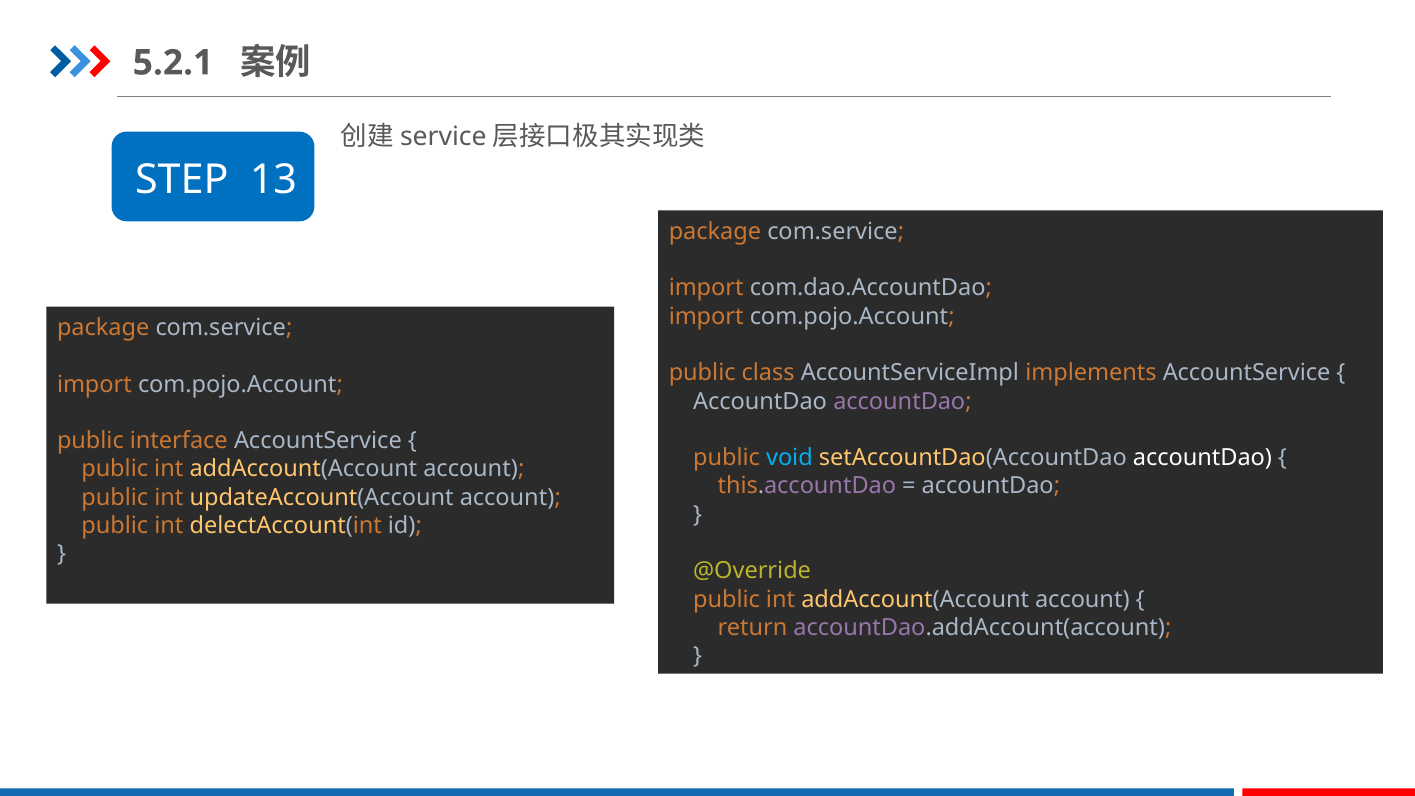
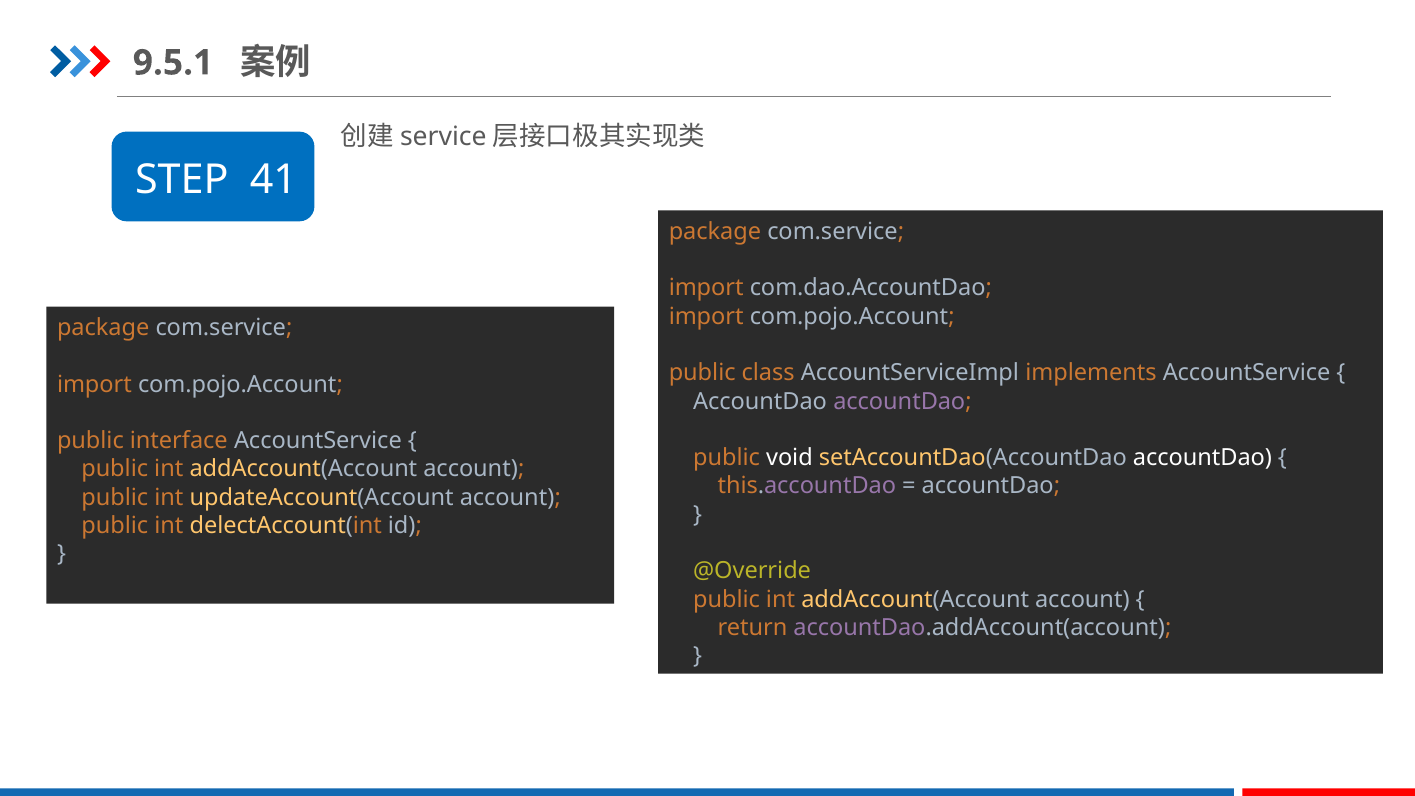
5.2.1: 5.2.1 -> 9.5.1
13: 13 -> 41
void colour: light blue -> white
